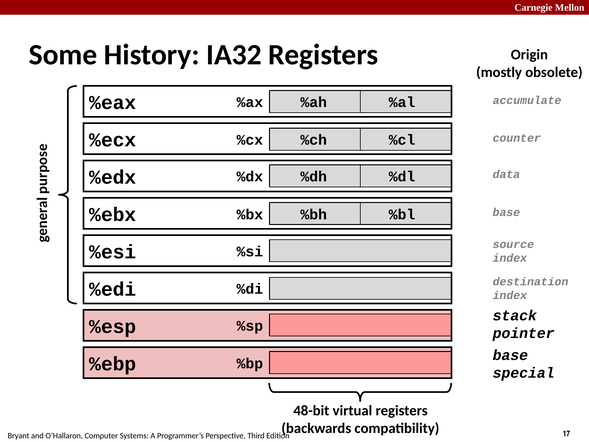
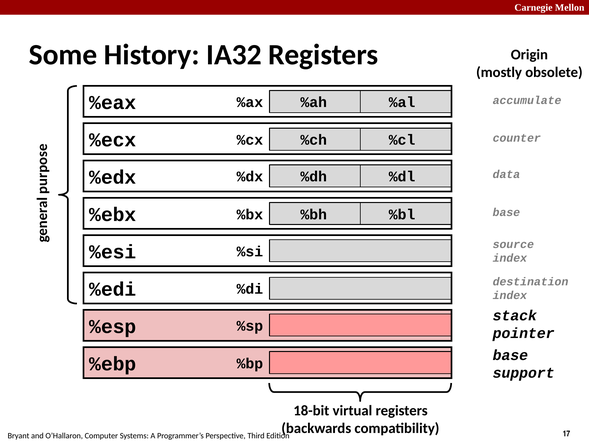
special: special -> support
48-bit: 48-bit -> 18-bit
